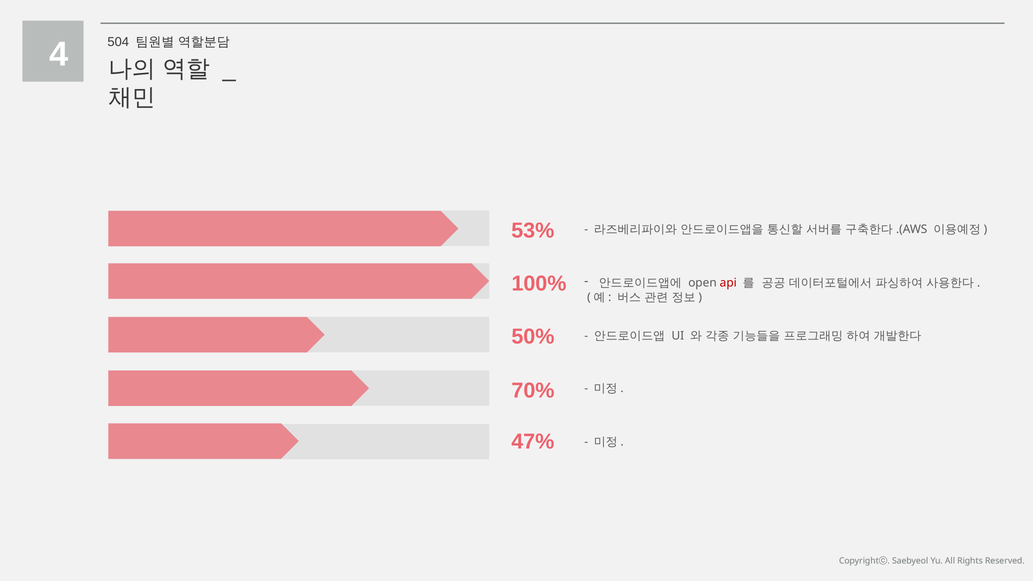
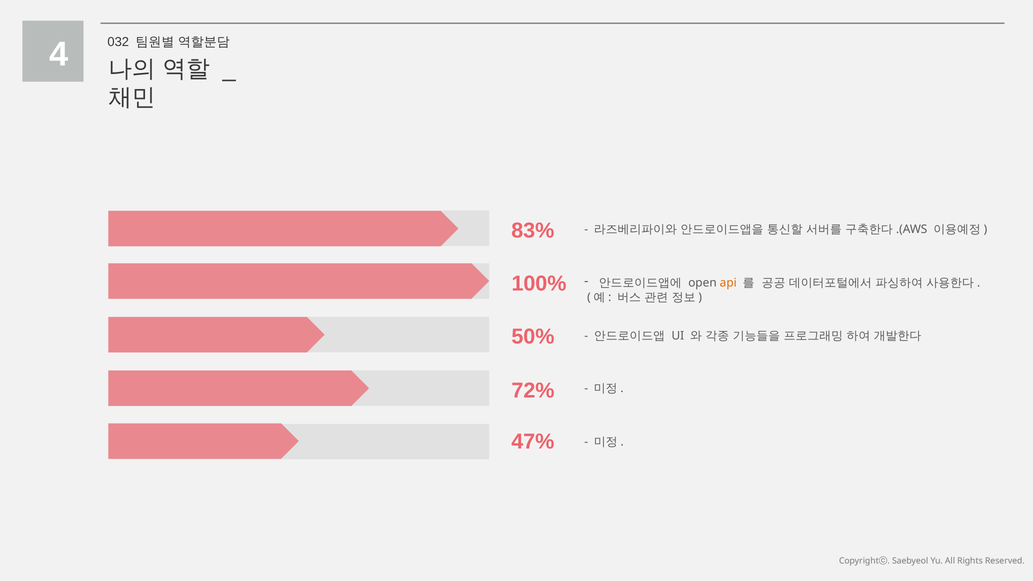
504: 504 -> 032
53%: 53% -> 83%
api colour: red -> orange
70%: 70% -> 72%
